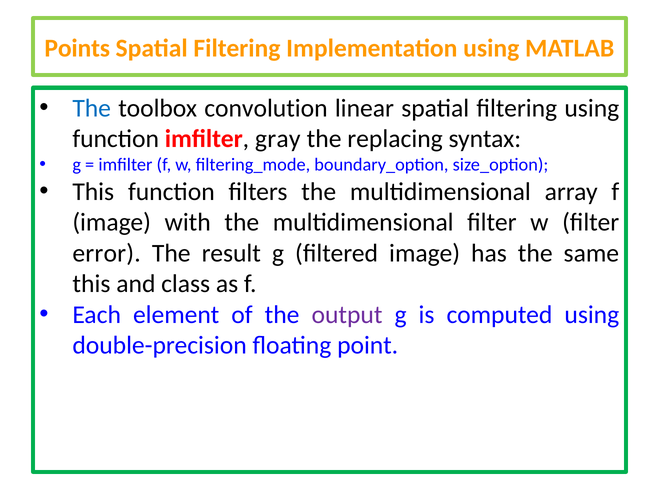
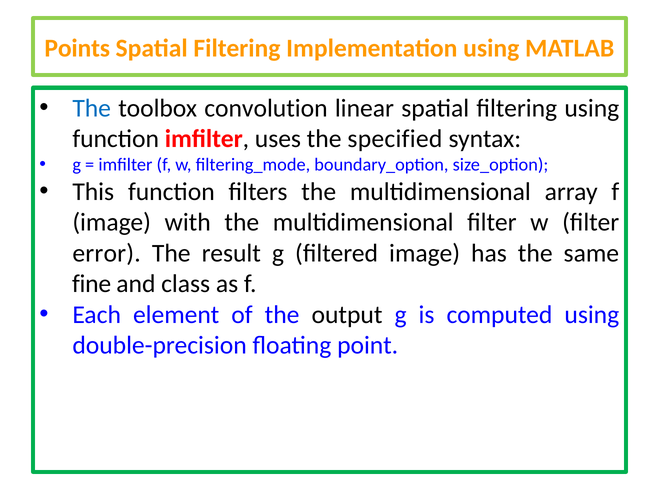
gray: gray -> uses
replacing: replacing -> specified
this at (91, 284): this -> fine
output colour: purple -> black
